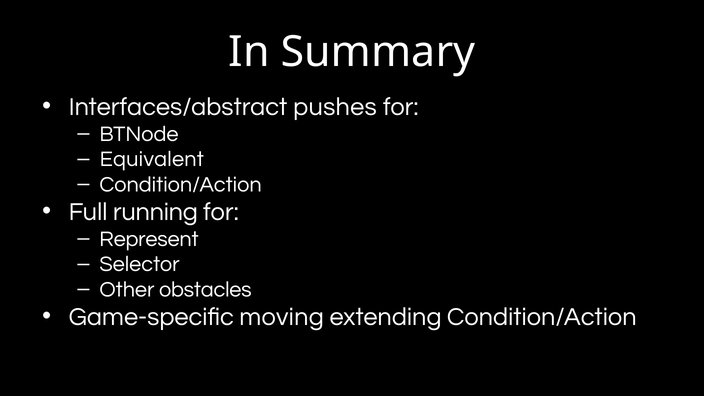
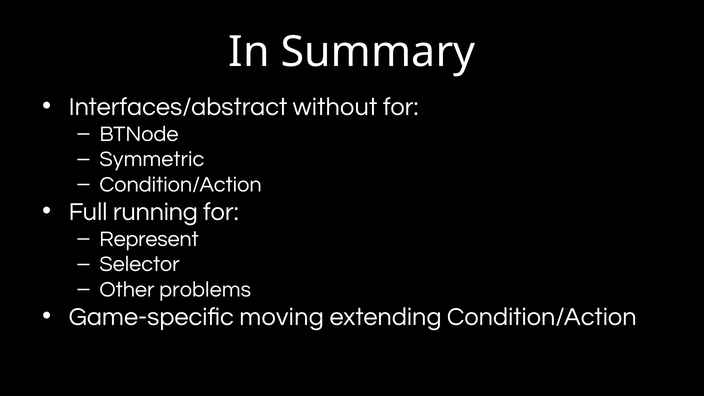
pushes: pushes -> without
Equivalent: Equivalent -> Symmetric
obstacles: obstacles -> problems
